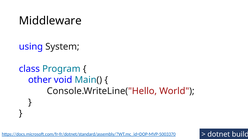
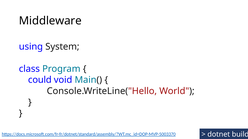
other: other -> could
